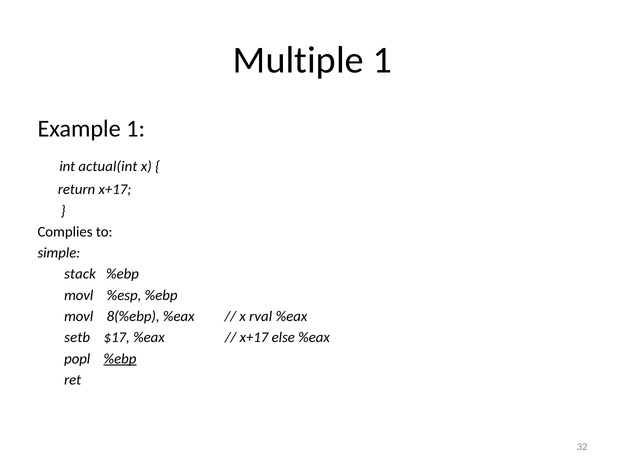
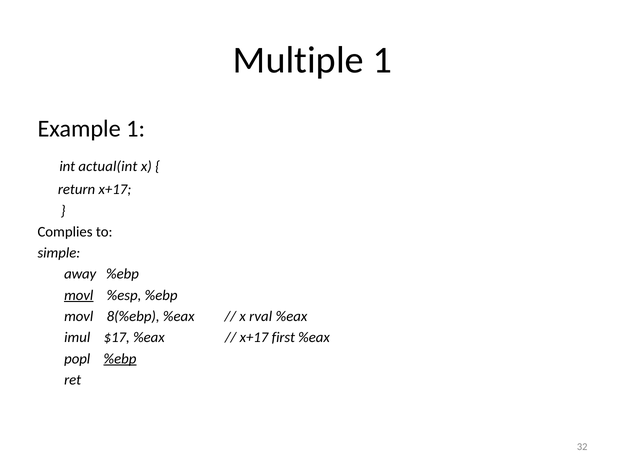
stack: stack -> away
movl at (79, 296) underline: none -> present
setb: setb -> imul
else: else -> first
